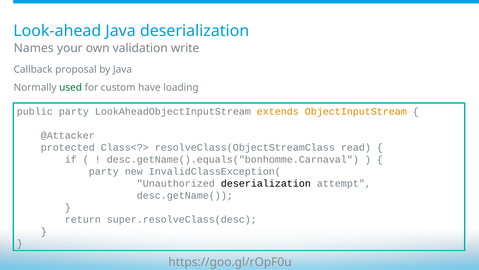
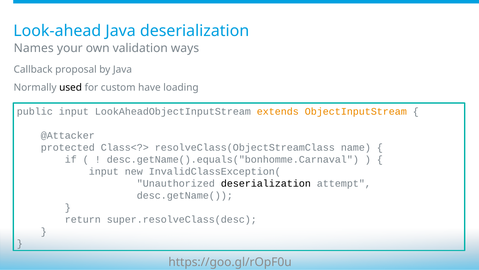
write: write -> ways
used colour: green -> black
public party: party -> input
read: read -> name
party at (104, 171): party -> input
